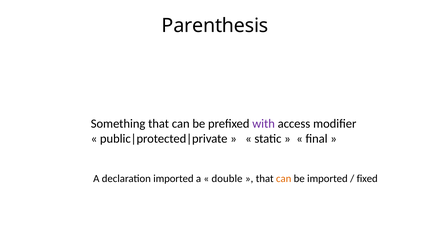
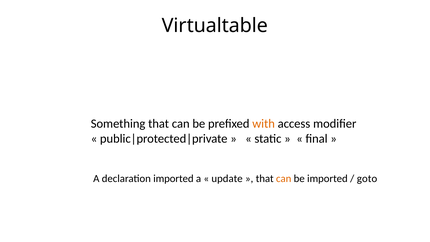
Parenthesis: Parenthesis -> Virtualtable
with colour: purple -> orange
double: double -> update
fixed: fixed -> goto
